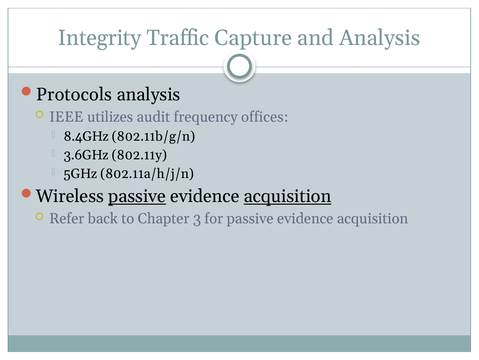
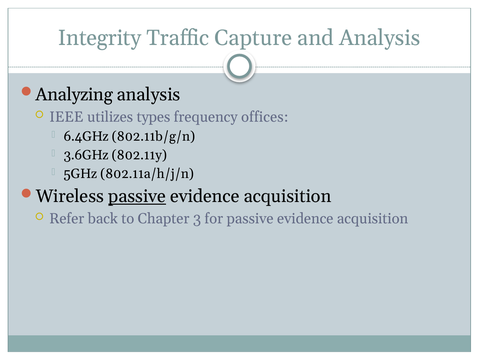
Protocols: Protocols -> Analyzing
audit: audit -> types
8.4GHz: 8.4GHz -> 6.4GHz
acquisition at (287, 196) underline: present -> none
